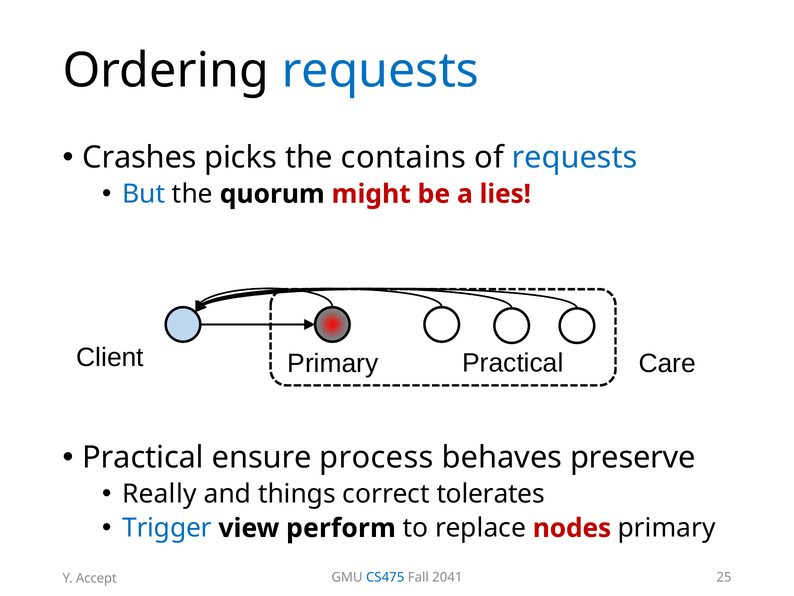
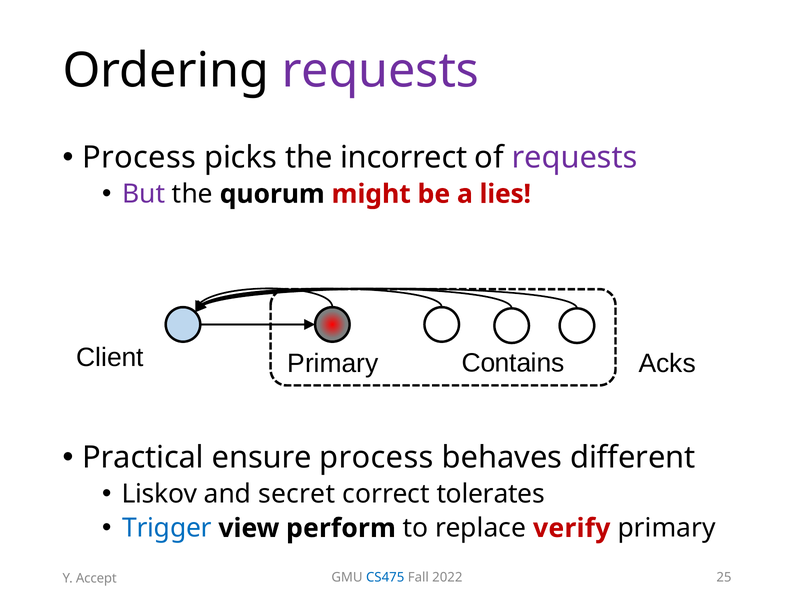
requests at (380, 71) colour: blue -> purple
Crashes at (139, 157): Crashes -> Process
contains: contains -> incorrect
requests at (575, 157) colour: blue -> purple
But colour: blue -> purple
Care: Care -> Acks
Primary Practical: Practical -> Contains
preserve: preserve -> different
Really: Really -> Liskov
things: things -> secret
nodes: nodes -> verify
2041: 2041 -> 2022
